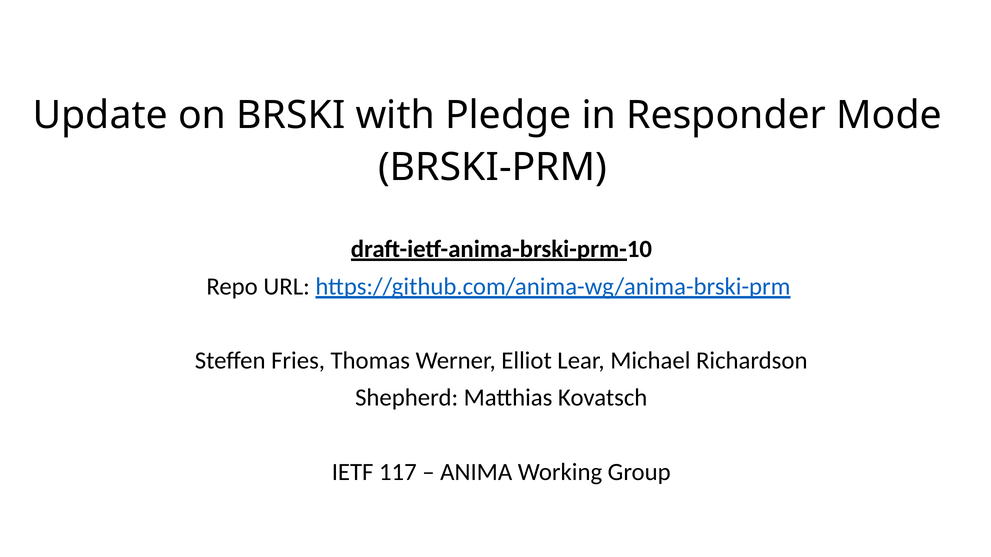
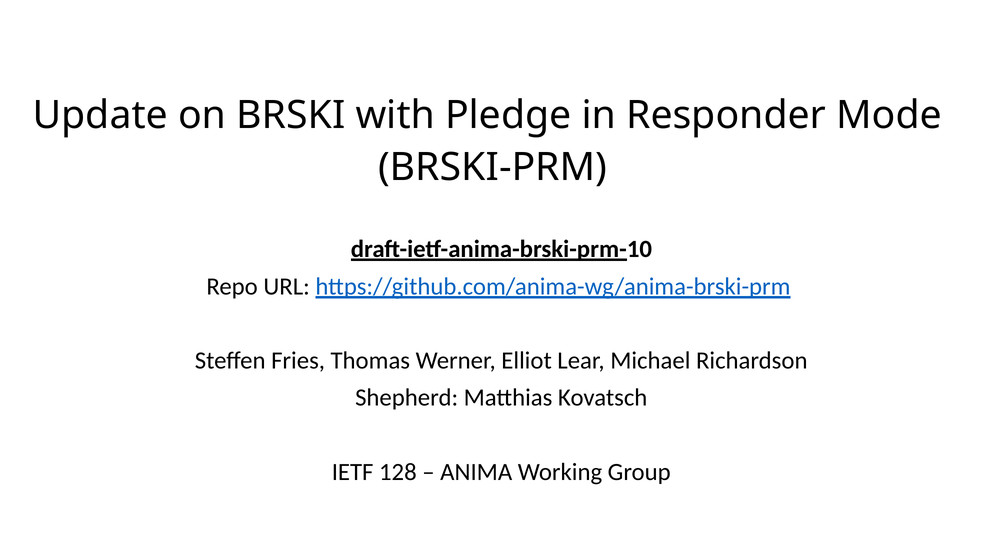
117: 117 -> 128
